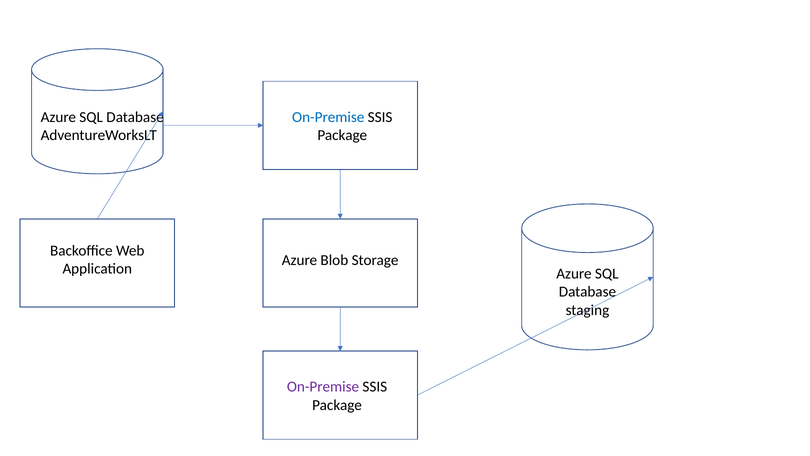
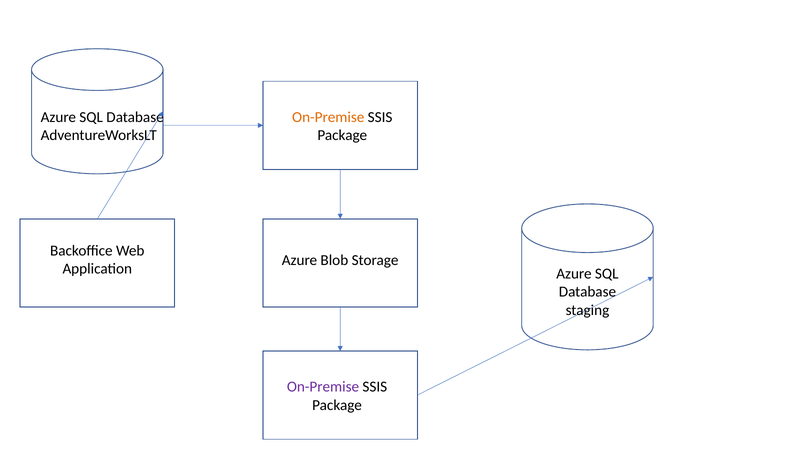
On-Premise at (328, 117) colour: blue -> orange
